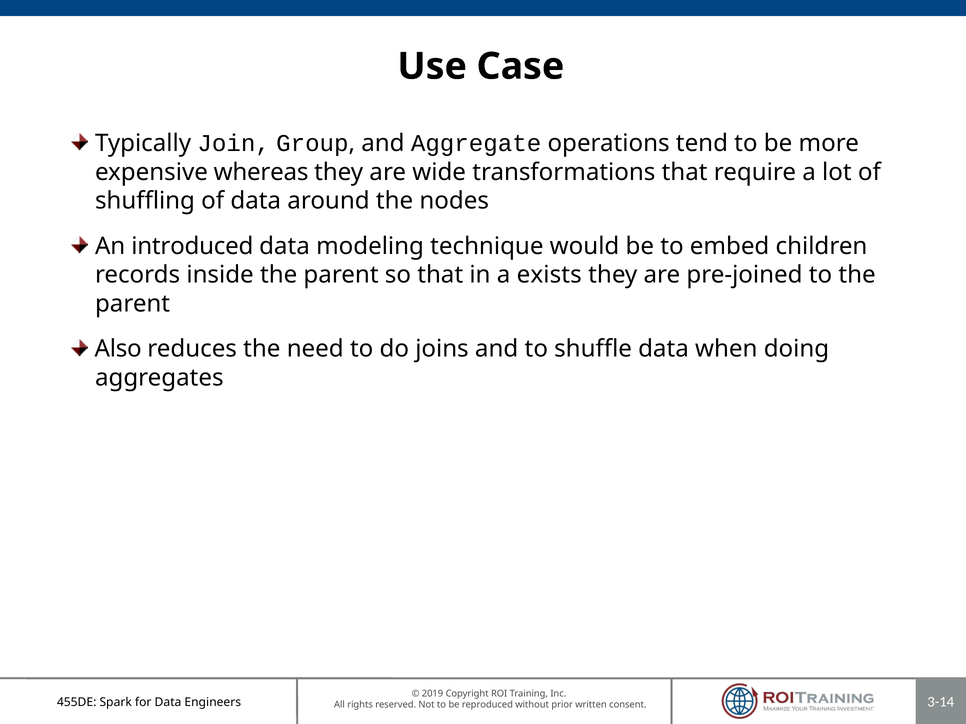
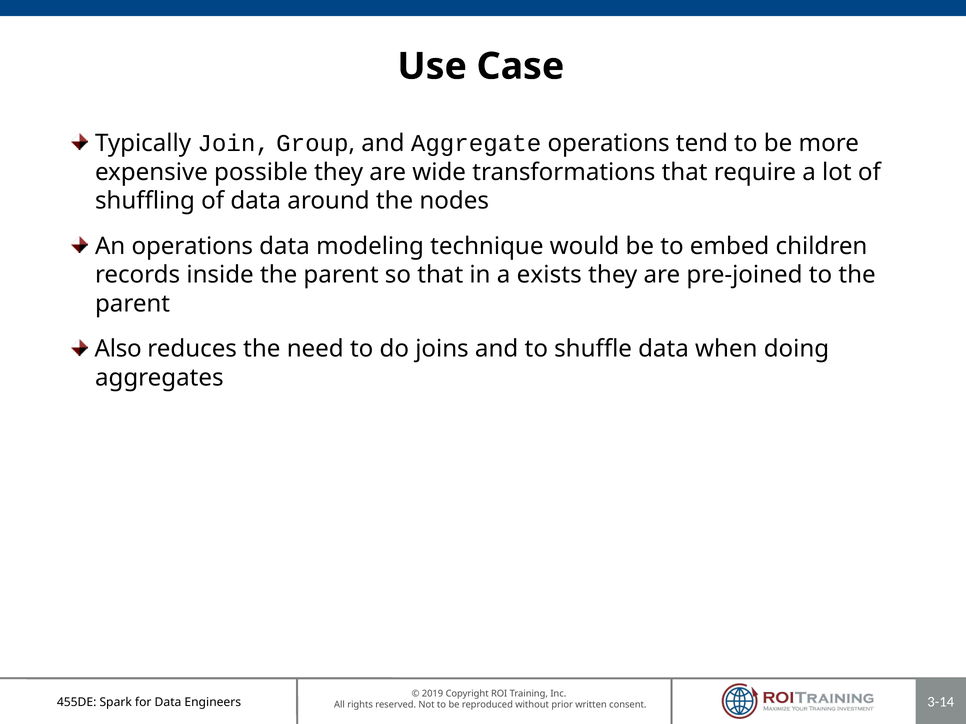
whereas: whereas -> possible
An introduced: introduced -> operations
